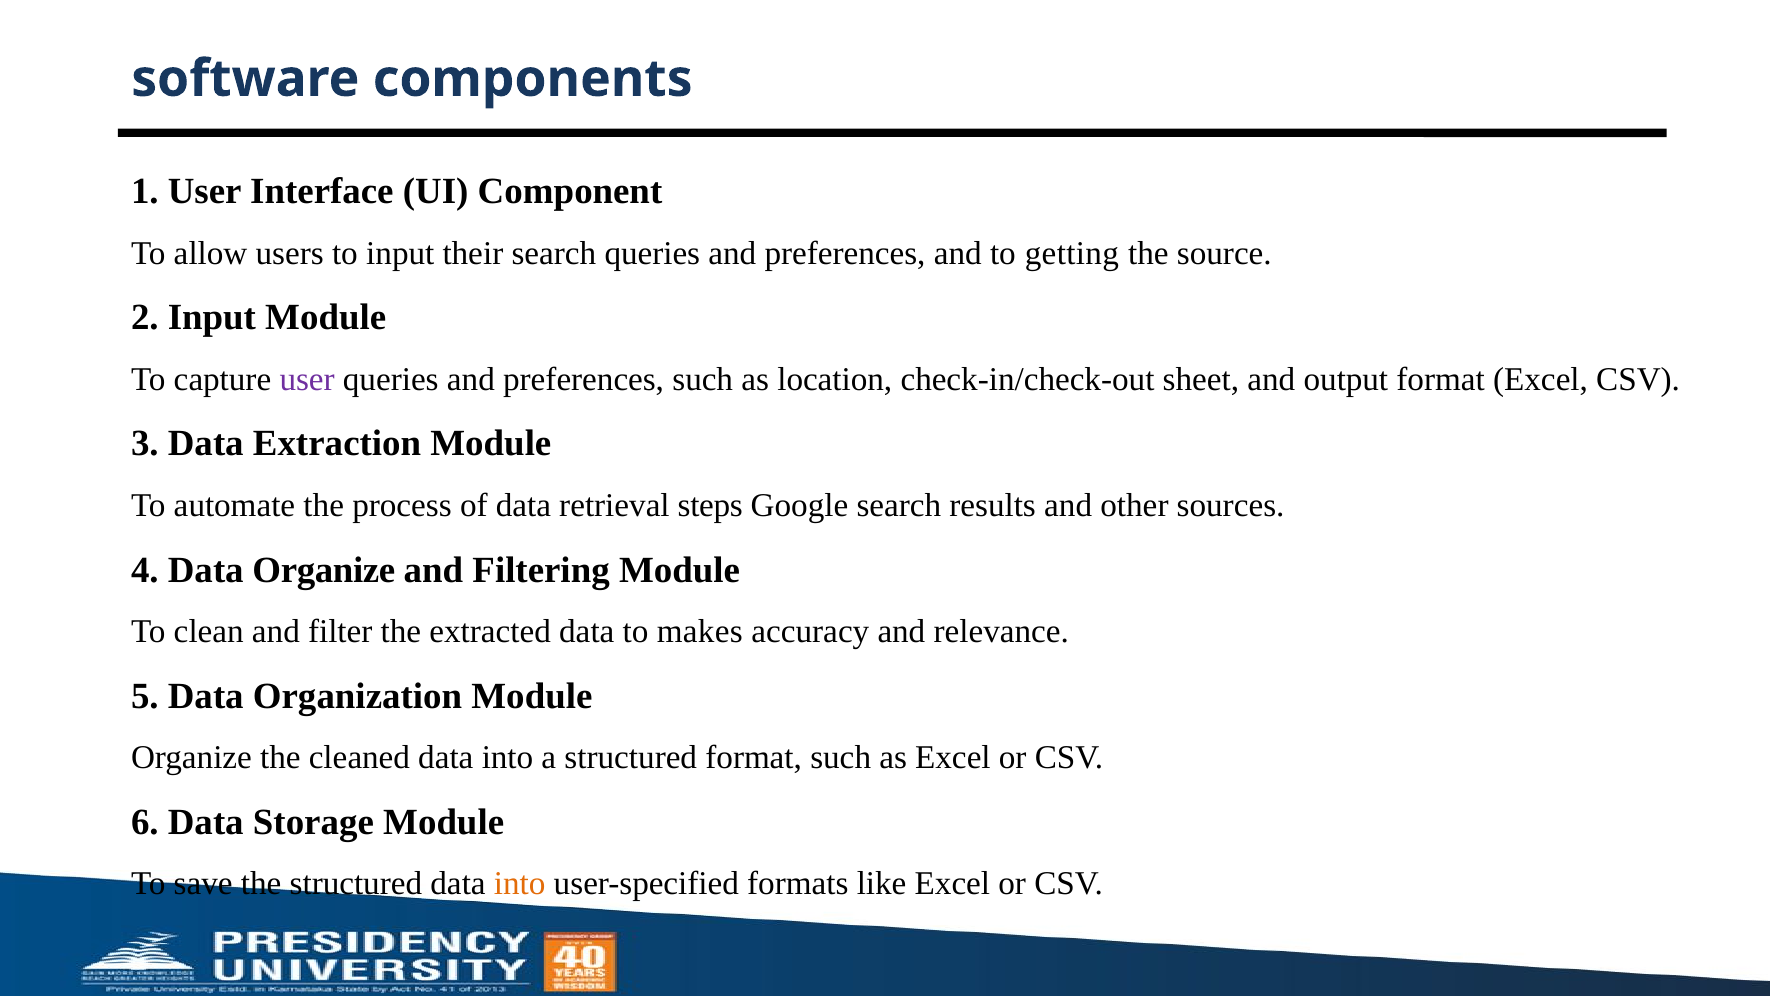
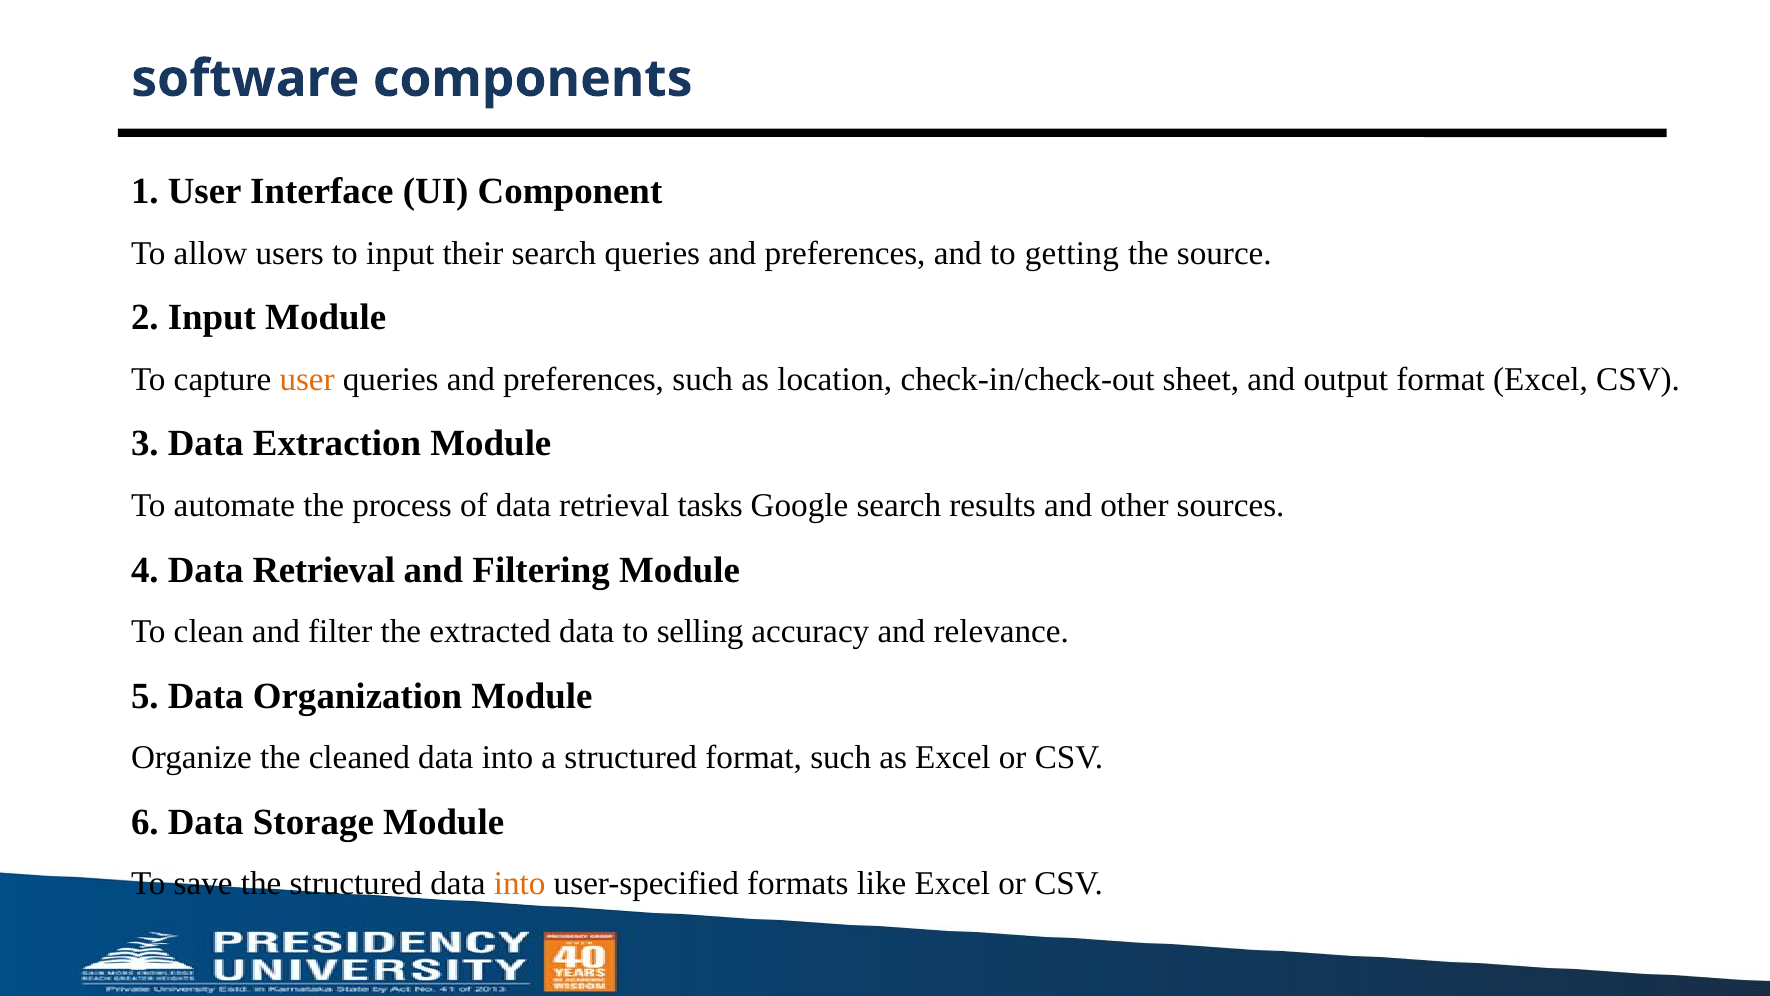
user at (307, 379) colour: purple -> orange
steps: steps -> tasks
4 Data Organize: Organize -> Retrieval
makes: makes -> selling
